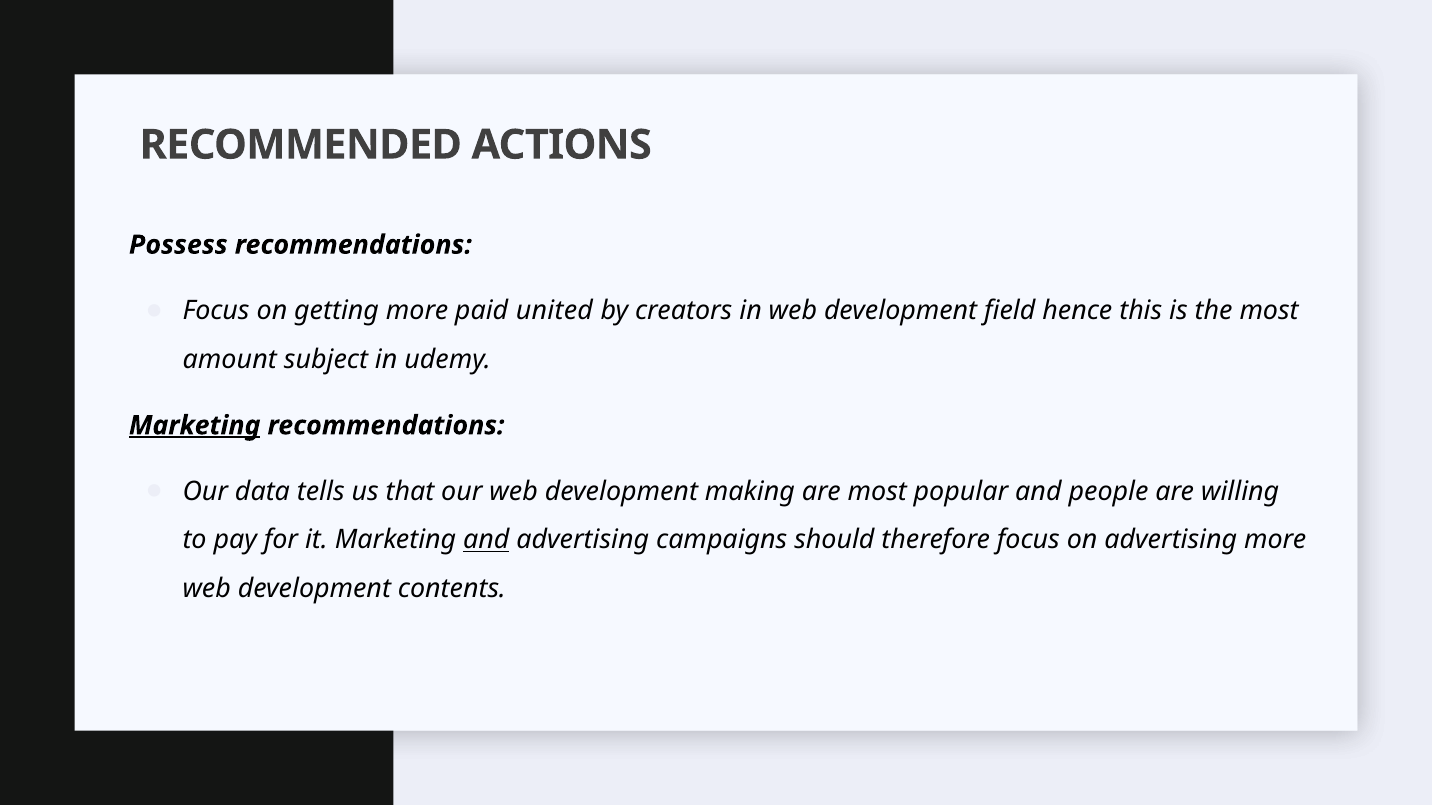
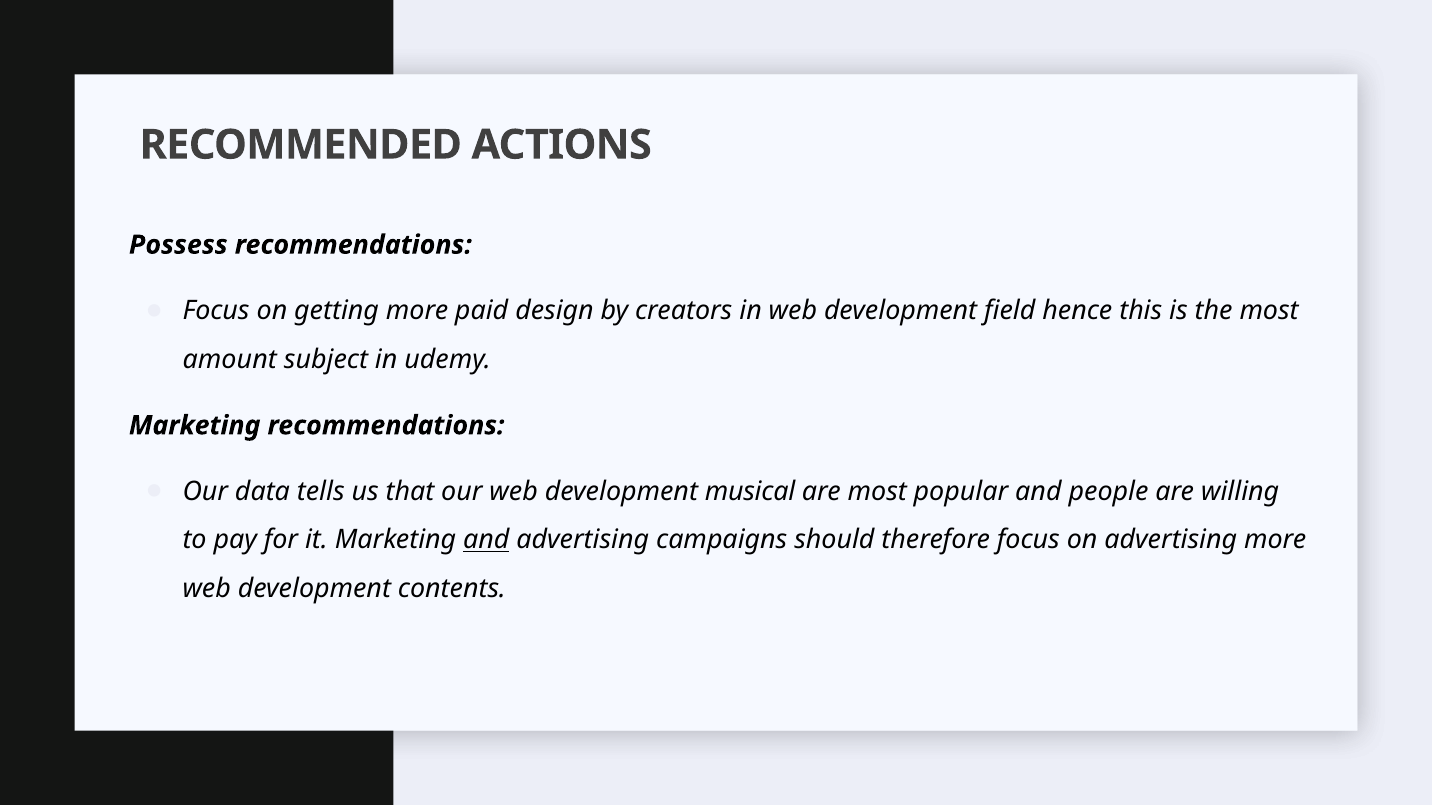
united: united -> design
Marketing at (195, 426) underline: present -> none
making: making -> musical
